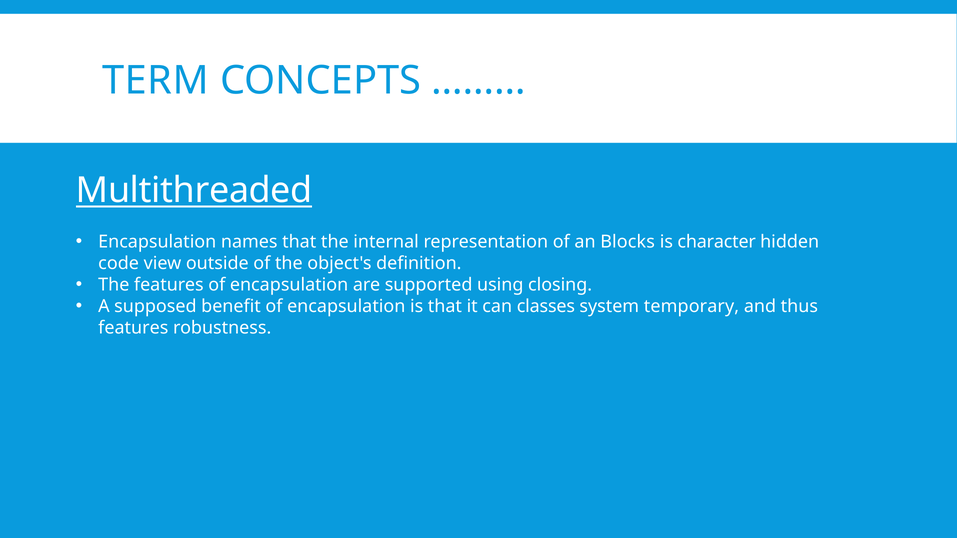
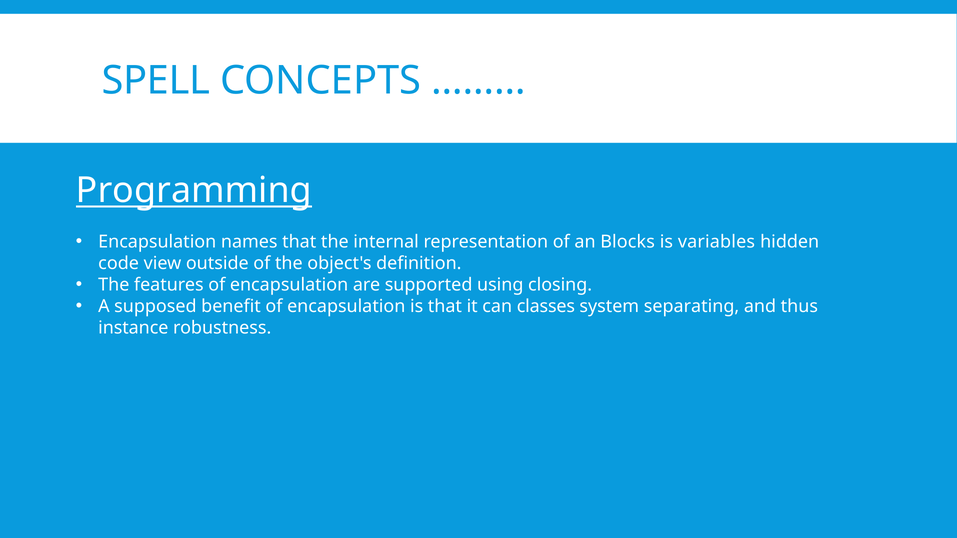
TERM: TERM -> SPELL
Multithreaded: Multithreaded -> Programming
character: character -> variables
temporary: temporary -> separating
features at (133, 328): features -> instance
